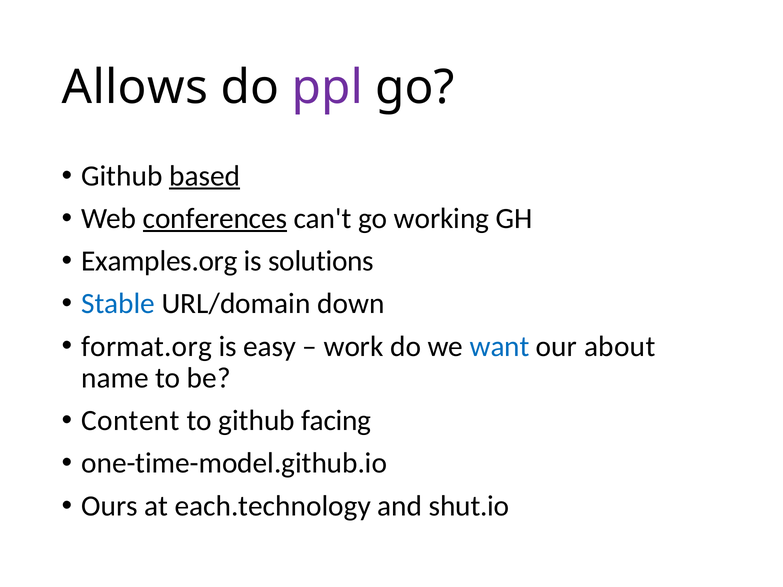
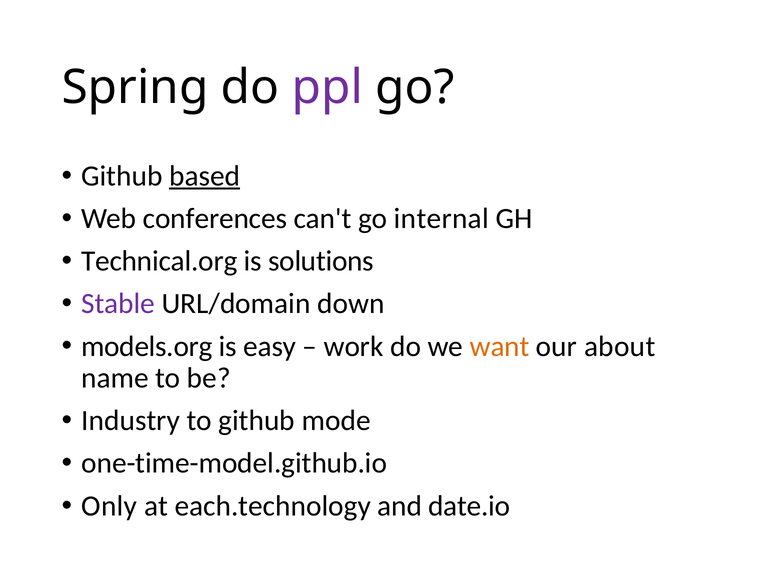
Allows: Allows -> Spring
conferences underline: present -> none
working: working -> internal
Examples.org: Examples.org -> Technical.org
Stable colour: blue -> purple
format.org: format.org -> models.org
want colour: blue -> orange
Content: Content -> Industry
facing: facing -> mode
Ours: Ours -> Only
shut.io: shut.io -> date.io
